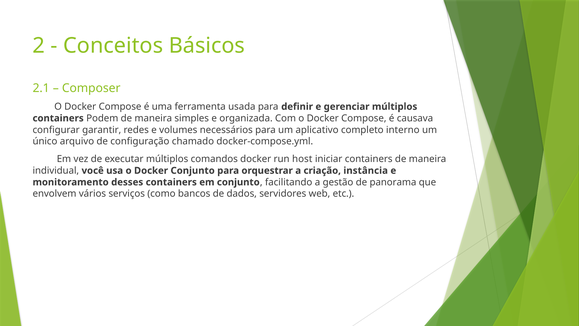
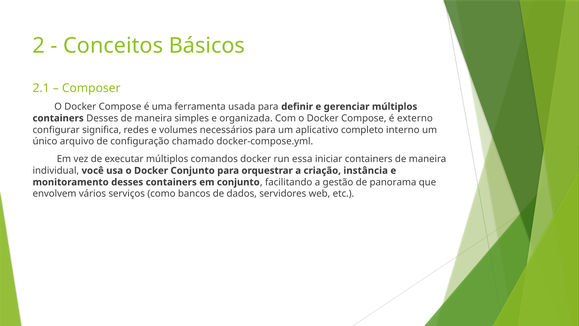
containers Podem: Podem -> Desses
causava: causava -> externo
garantir: garantir -> significa
host: host -> essa
